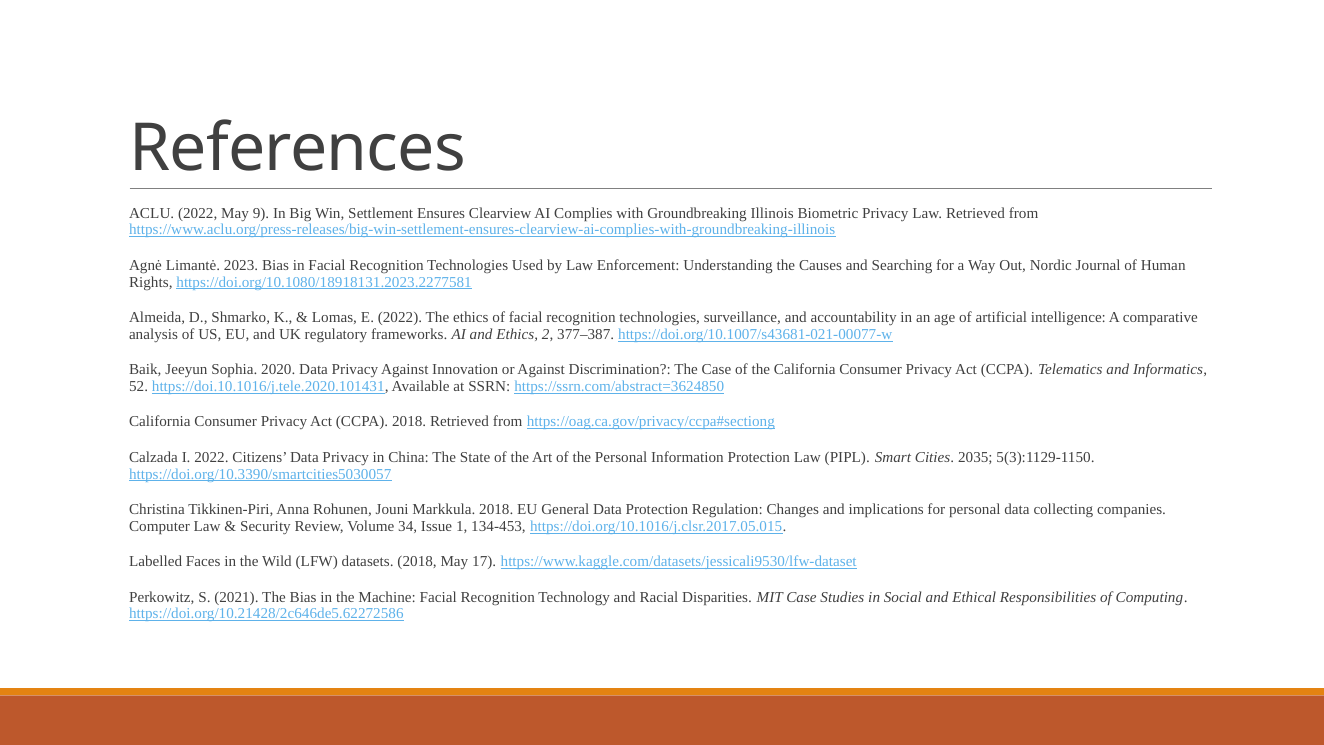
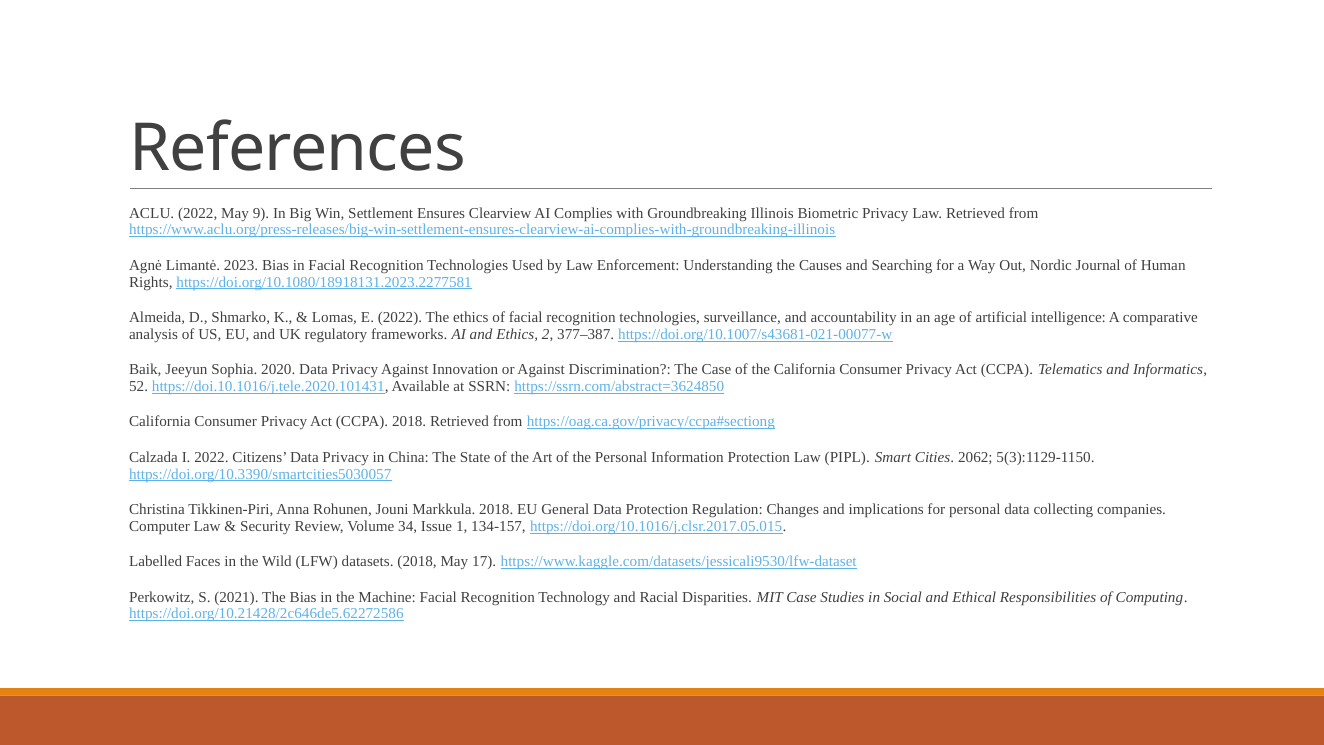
2035: 2035 -> 2062
134-453: 134-453 -> 134-157
